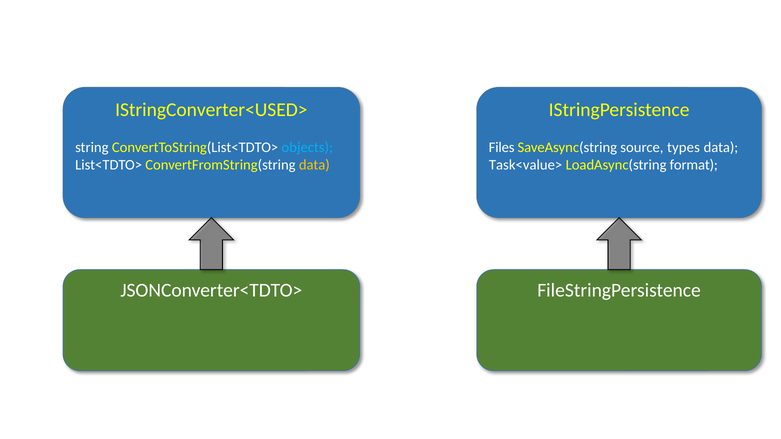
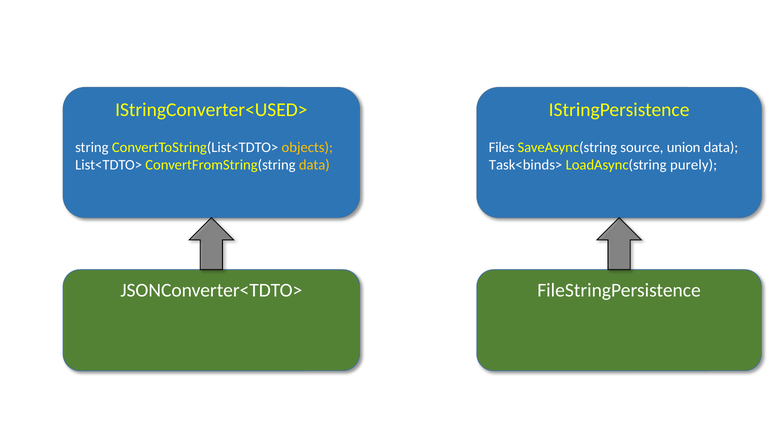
objects colour: light blue -> yellow
types: types -> union
Task<value>: Task<value> -> Task<binds>
format: format -> purely
